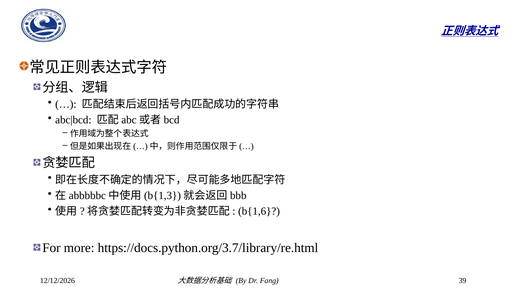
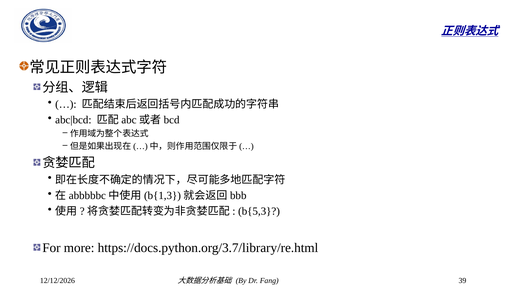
b{1,6: b{1,6 -> b{5,3
